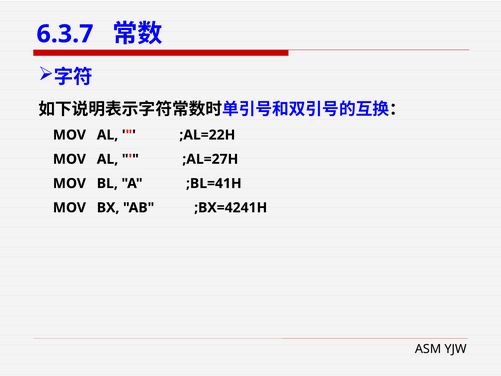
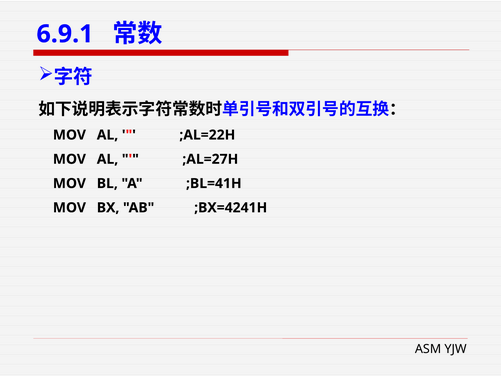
6.3.7: 6.3.7 -> 6.9.1
